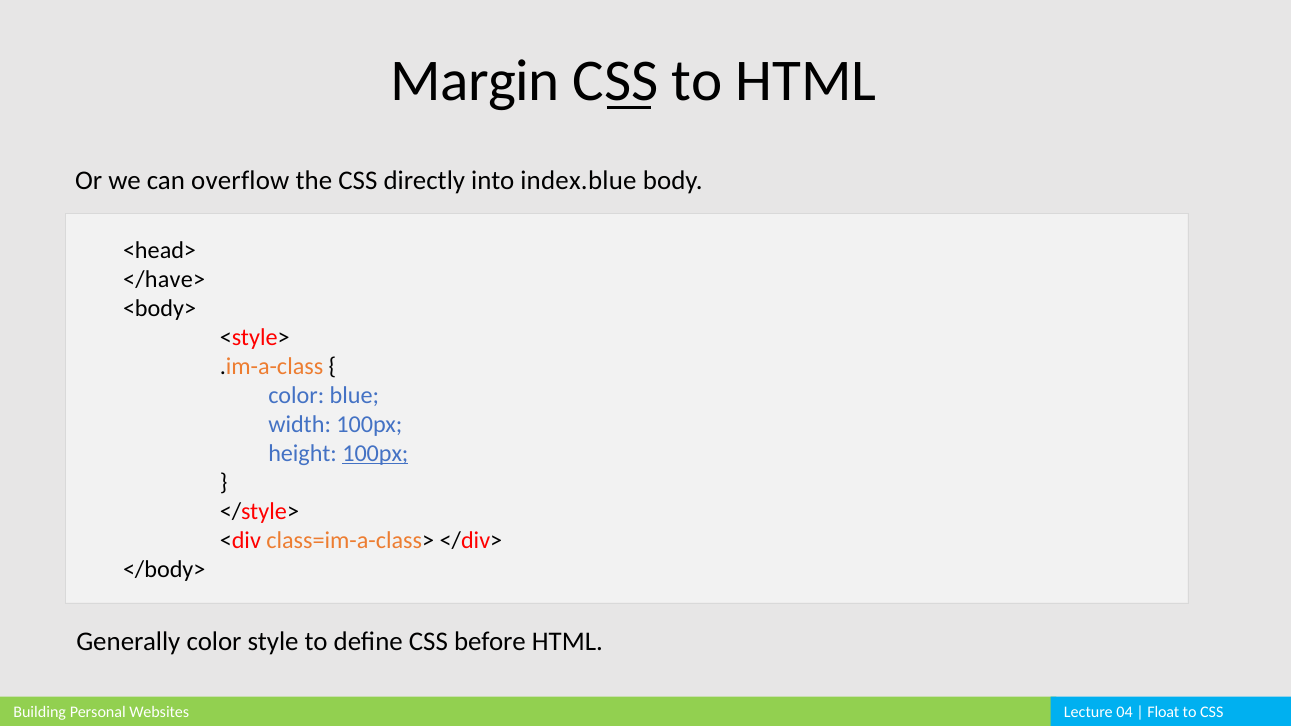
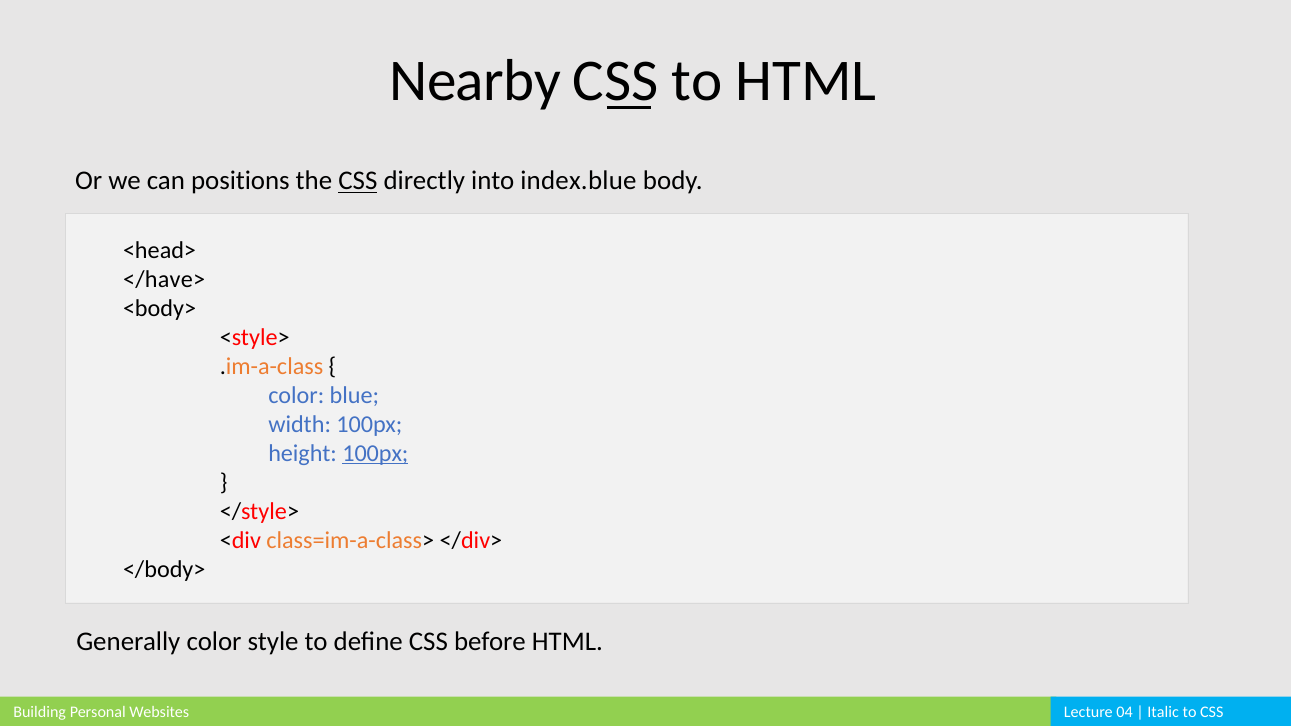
Margin: Margin -> Nearby
overflow: overflow -> positions
CSS at (358, 181) underline: none -> present
Float: Float -> Italic
